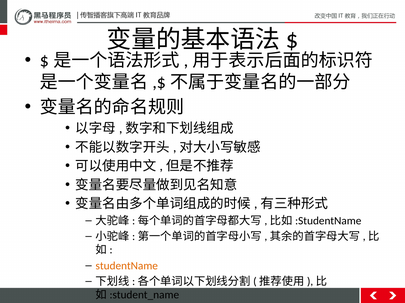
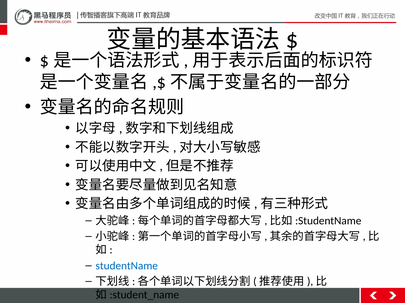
studentName colour: orange -> blue
